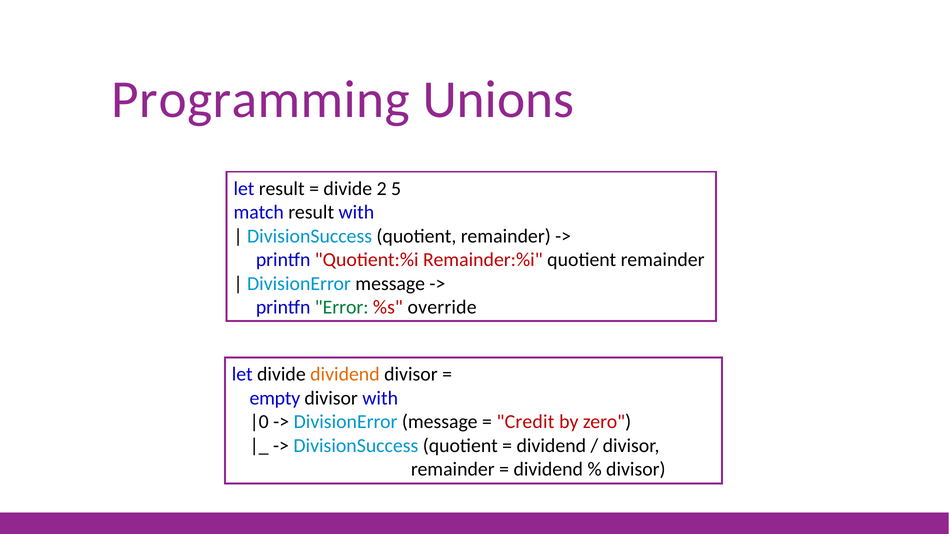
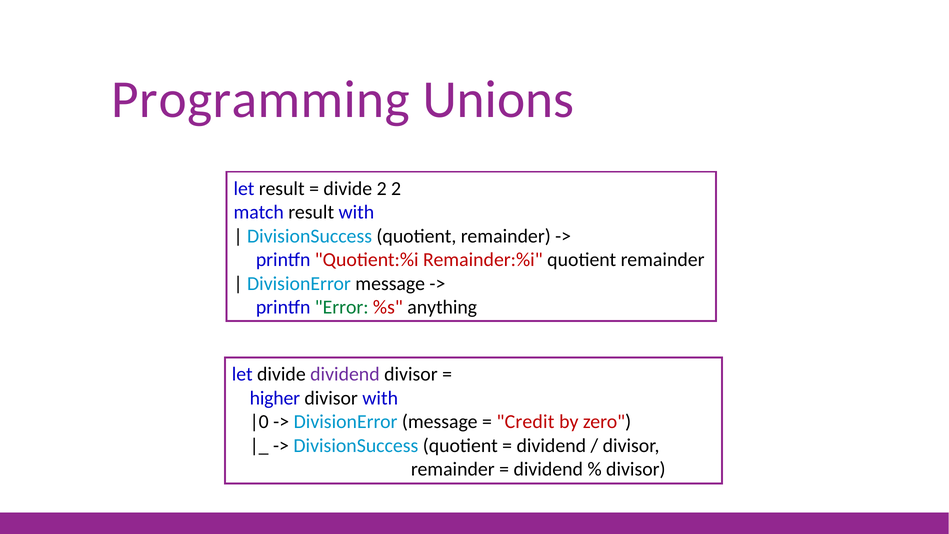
2 5: 5 -> 2
override: override -> anything
dividend at (345, 374) colour: orange -> purple
empty: empty -> higher
